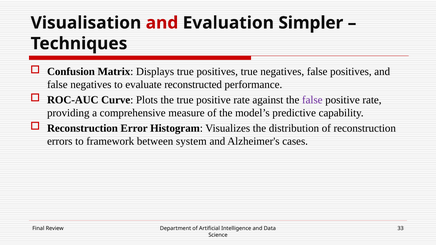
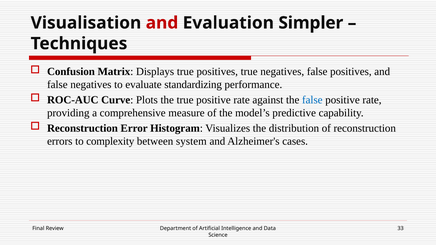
reconstructed: reconstructed -> standardizing
false at (312, 100) colour: purple -> blue
framework: framework -> complexity
